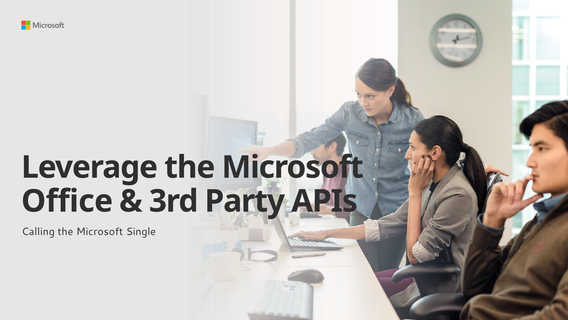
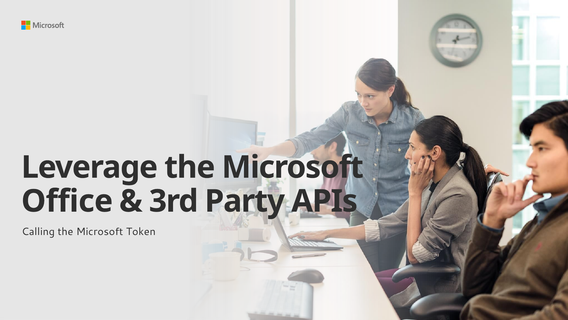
Single: Single -> Token
